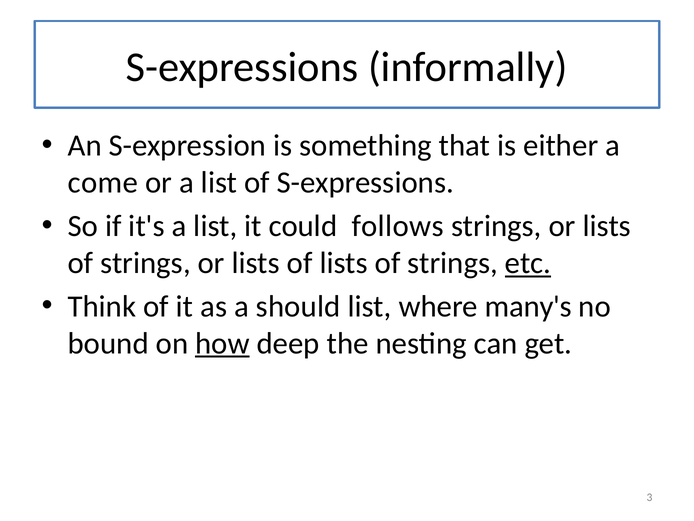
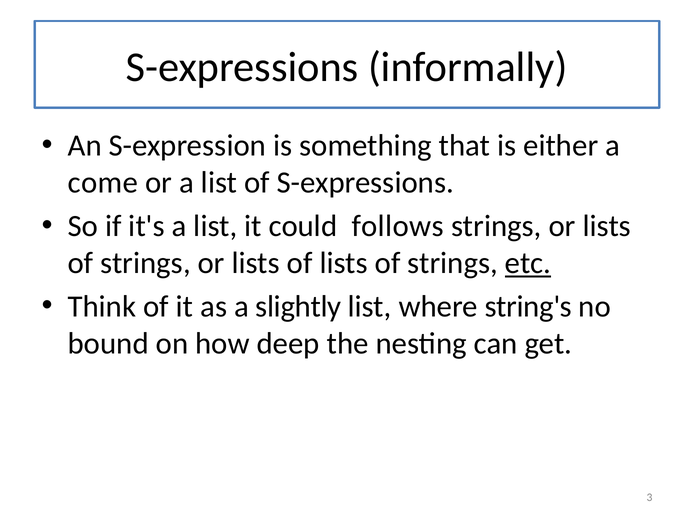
should: should -> slightly
many's: many's -> string's
how underline: present -> none
